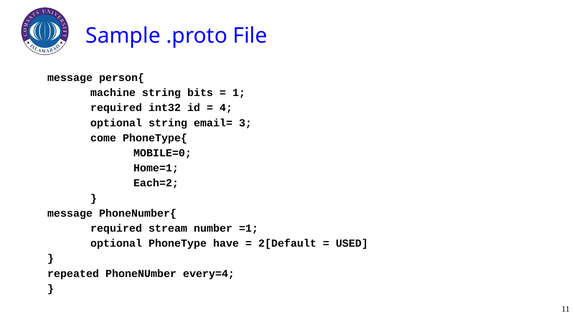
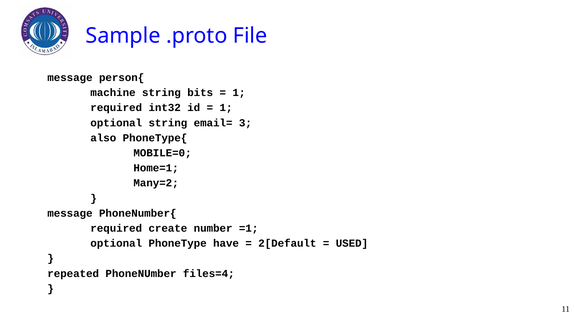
4 at (226, 108): 4 -> 1
come: come -> also
Each=2: Each=2 -> Many=2
stream: stream -> create
every=4: every=4 -> files=4
